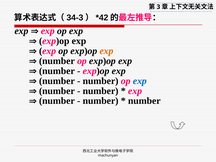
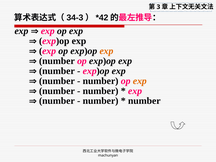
exp at (140, 81) colour: blue -> orange
